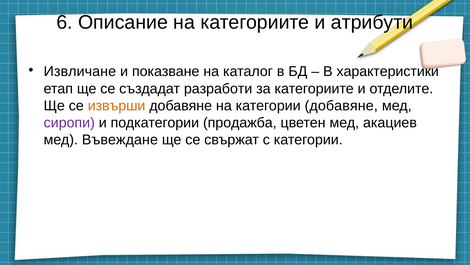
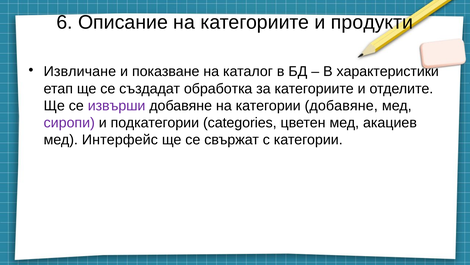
атрибути: атрибути -> продукти
разработи: разработи -> обработка
извърши colour: orange -> purple
продажба: продажба -> categories
Въвеждане: Въвеждане -> Интерфейс
